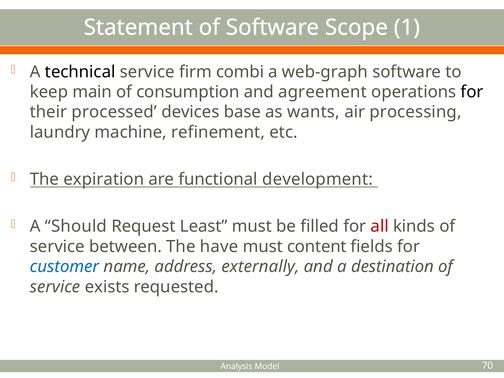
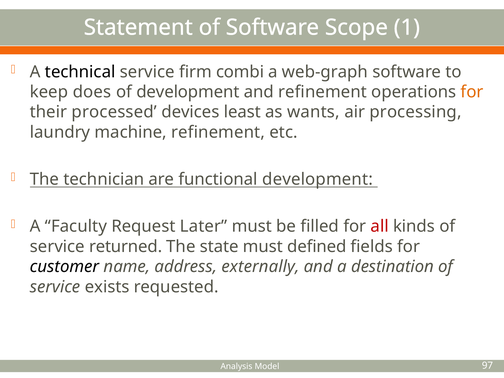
main: main -> does
of consumption: consumption -> development
and agreement: agreement -> refinement
for at (472, 92) colour: black -> orange
base: base -> least
expiration: expiration -> technician
Should: Should -> Faculty
Least: Least -> Later
between: between -> returned
have: have -> state
content: content -> defined
customer colour: blue -> black
70: 70 -> 97
